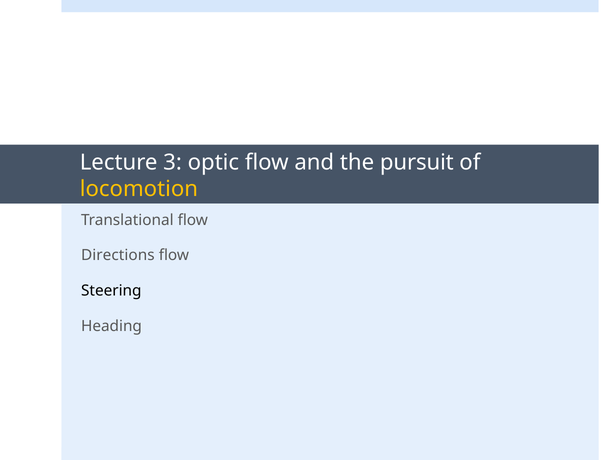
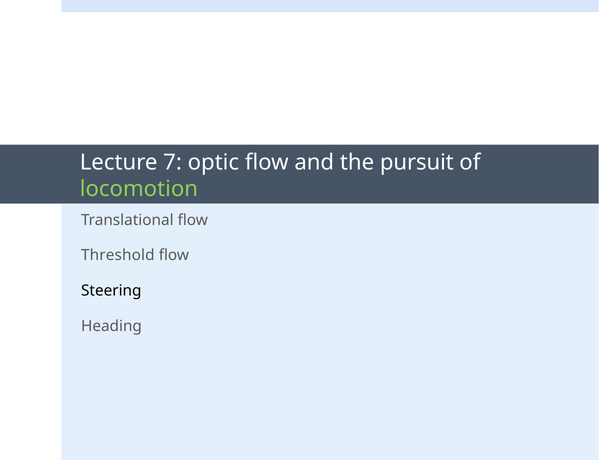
3: 3 -> 7
locomotion colour: yellow -> light green
Directions: Directions -> Threshold
